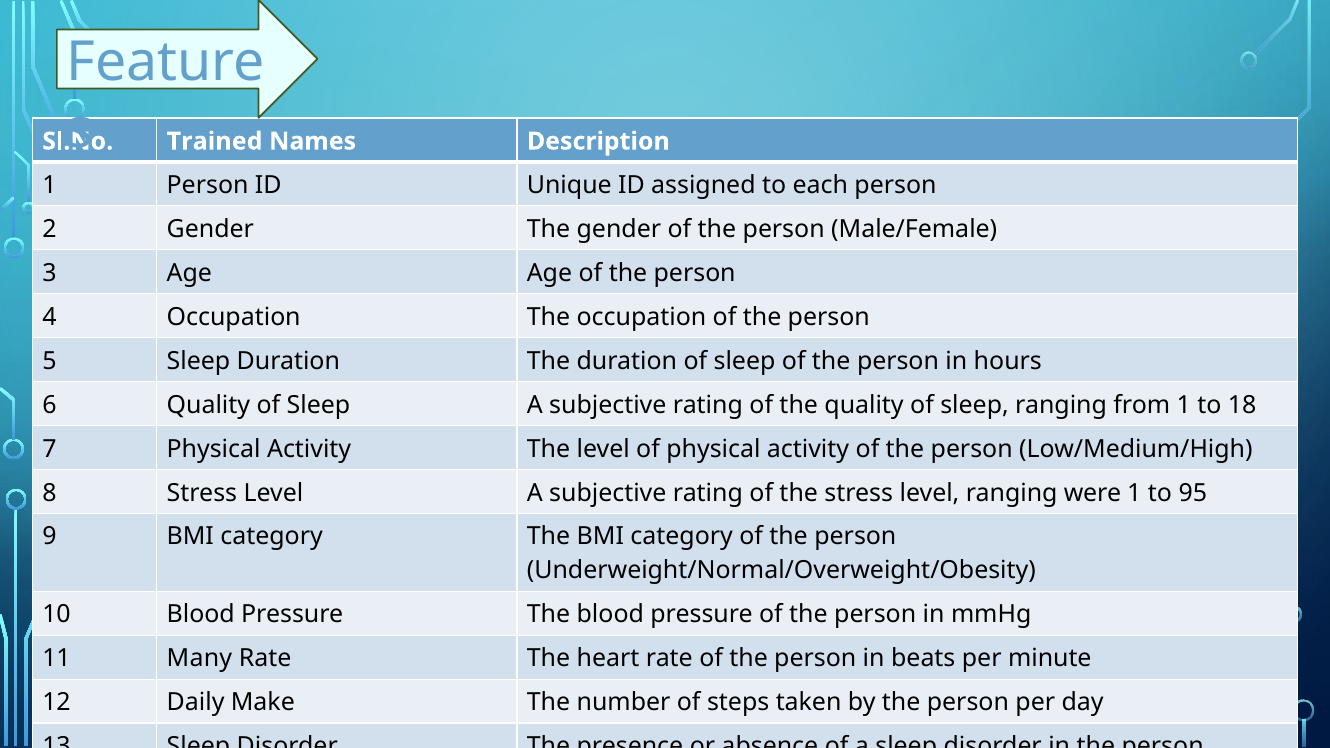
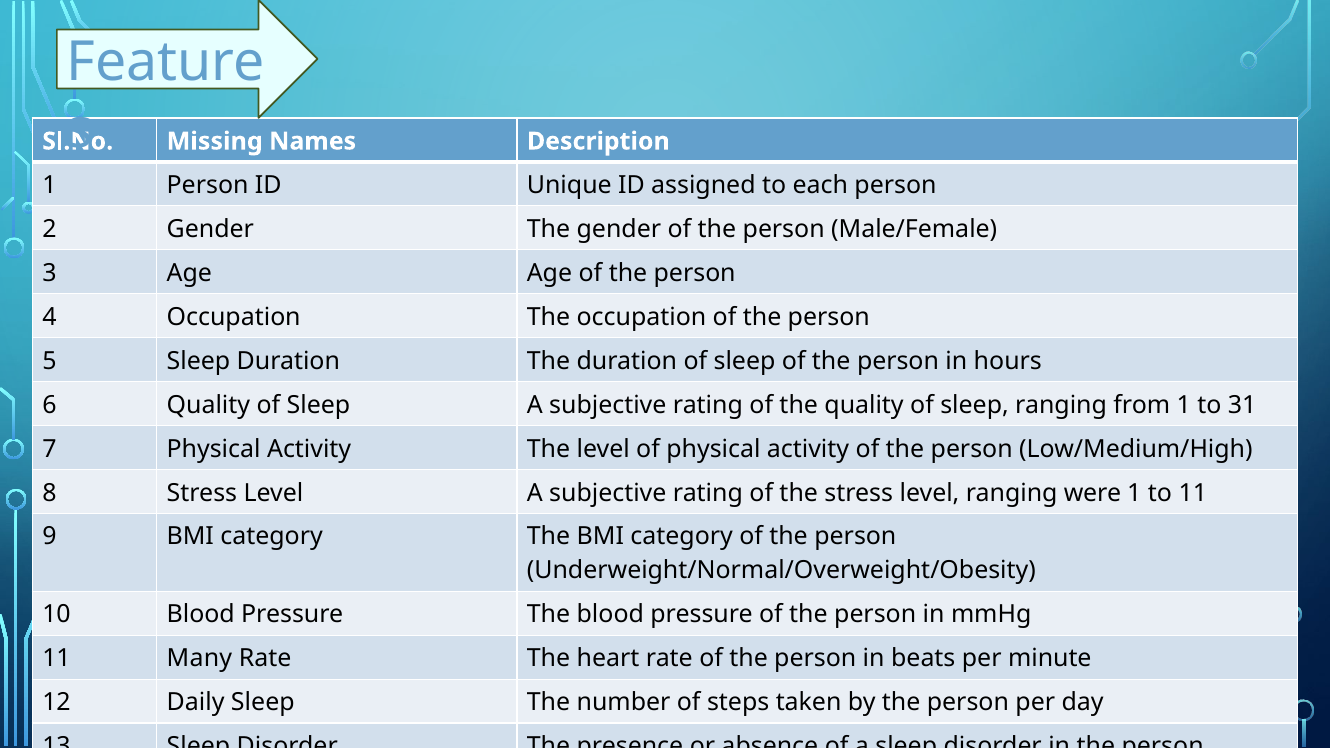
Trained: Trained -> Missing
18: 18 -> 31
to 95: 95 -> 11
Daily Make: Make -> Sleep
